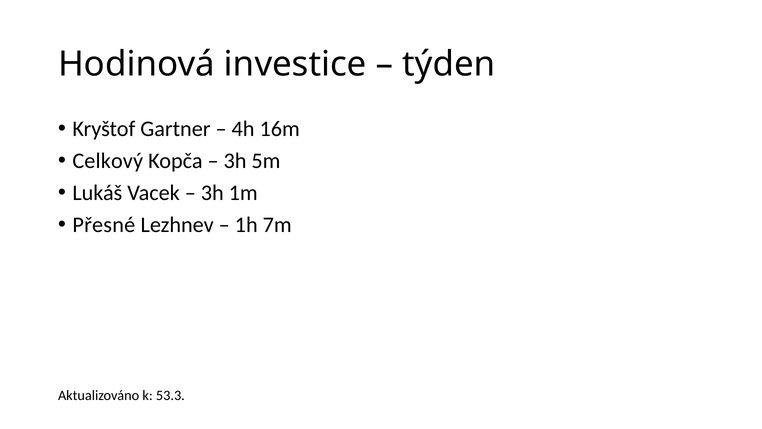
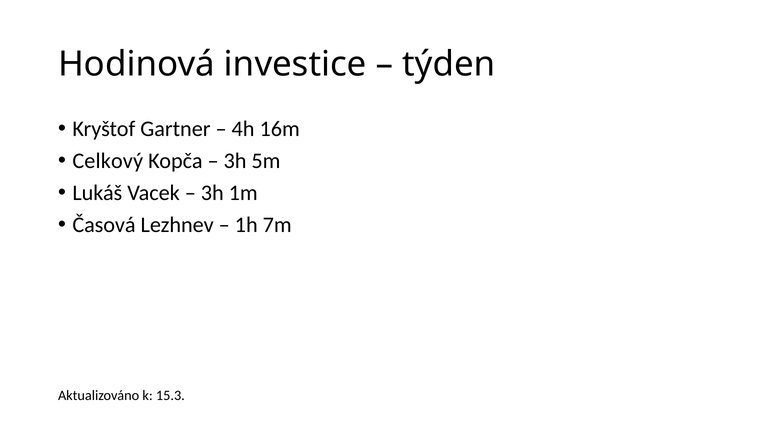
Přesné: Přesné -> Časová
53.3: 53.3 -> 15.3
